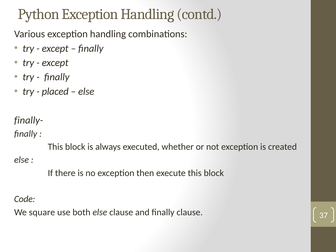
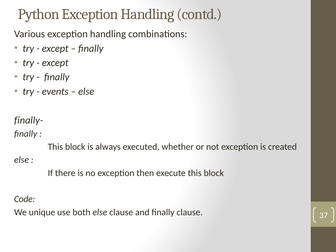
placed: placed -> events
square: square -> unique
